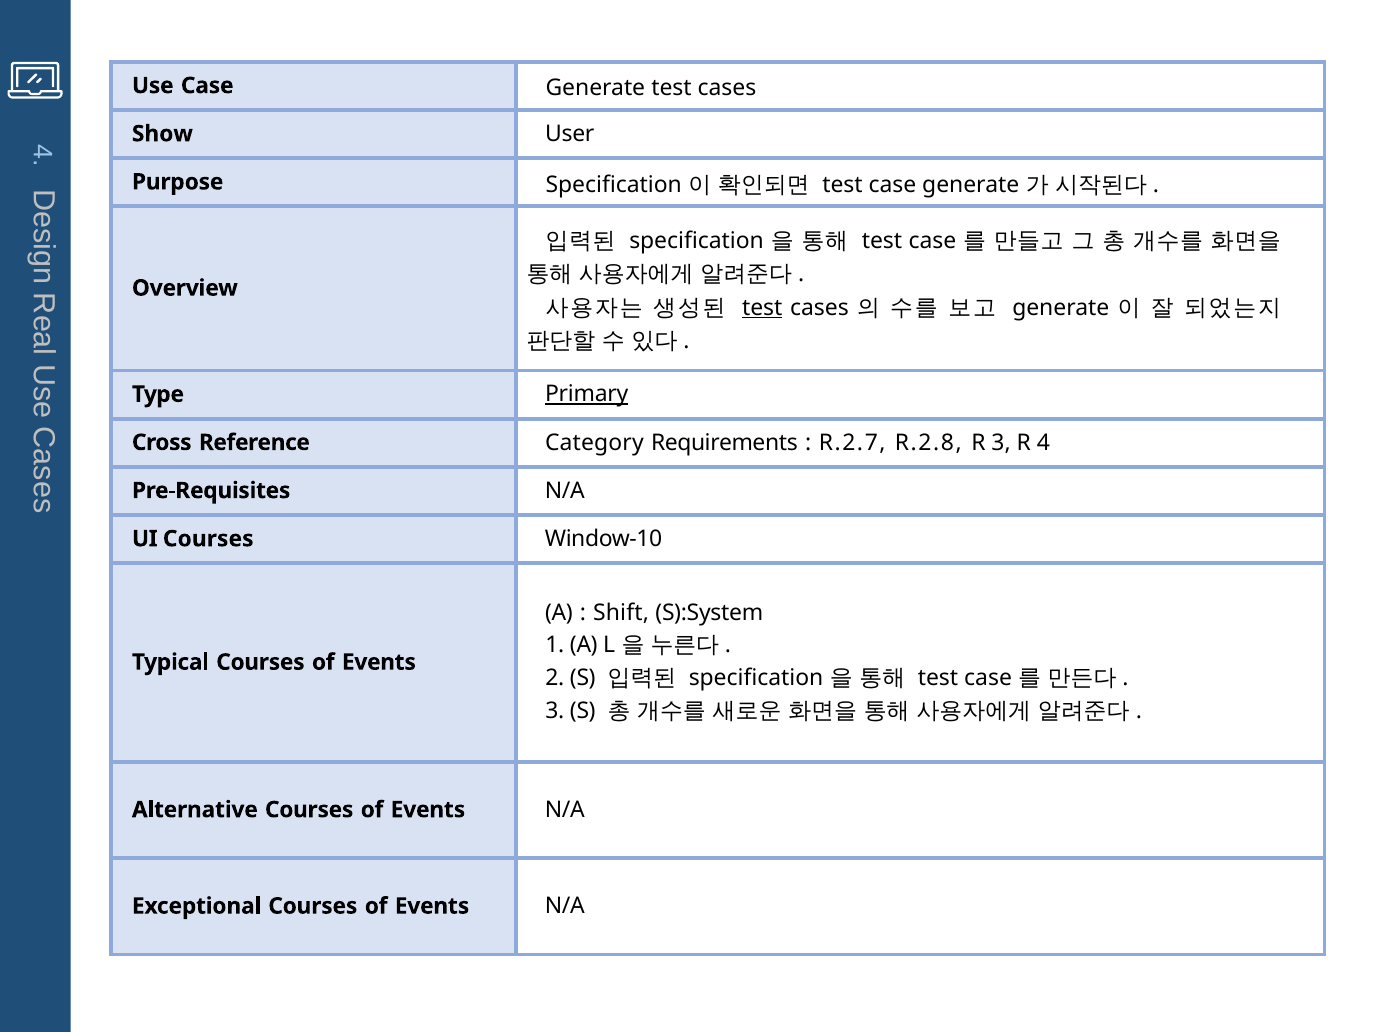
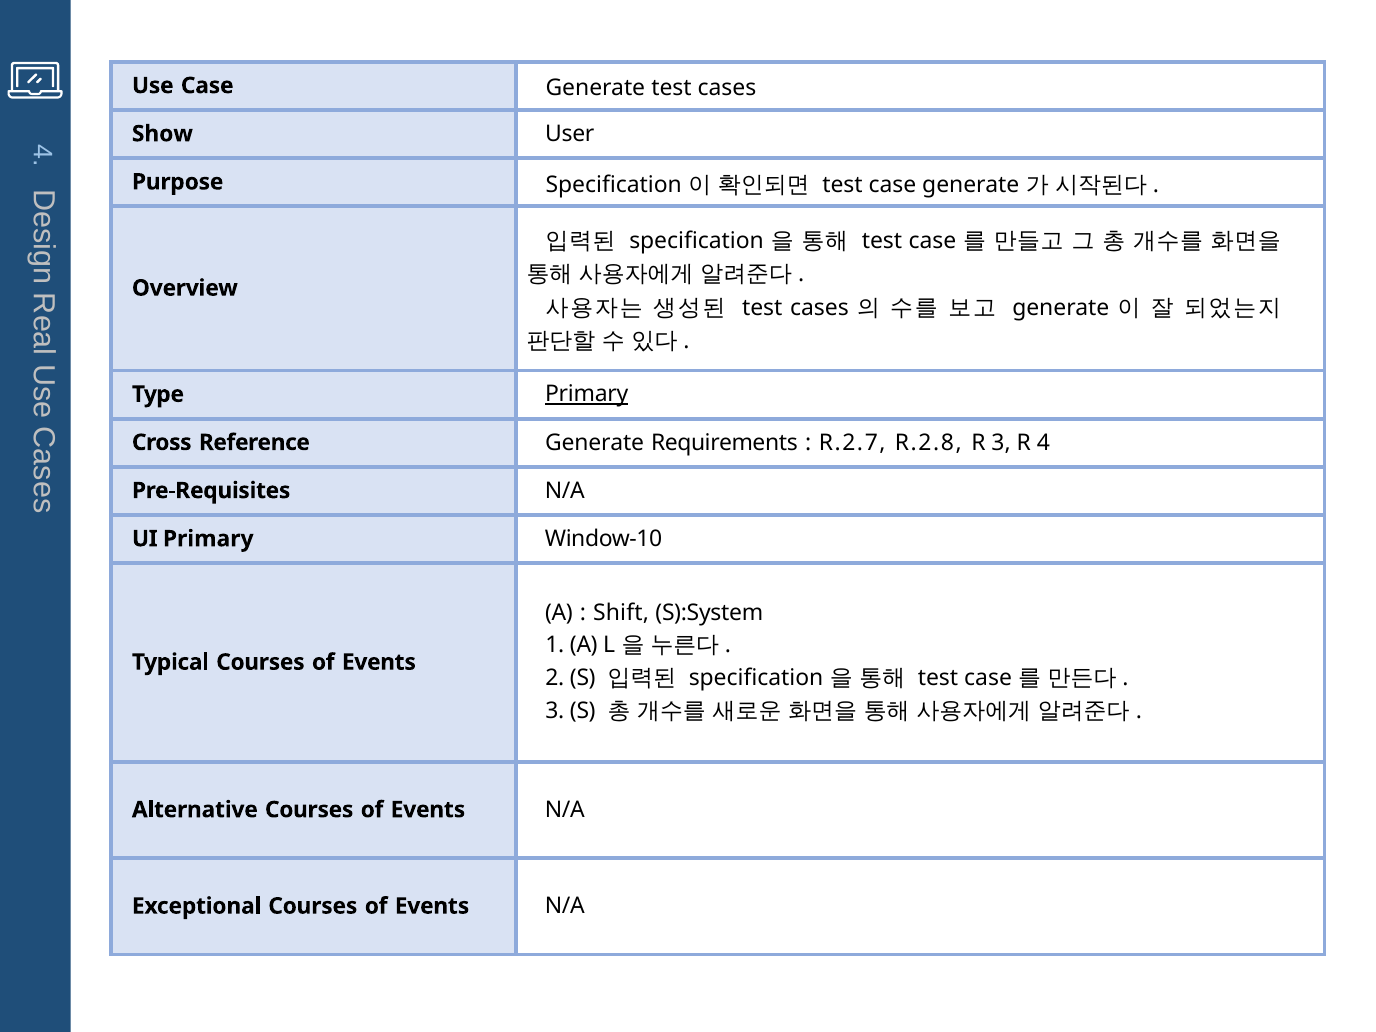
test at (762, 308) underline: present -> none
Reference Category: Category -> Generate
UI Courses: Courses -> Primary
